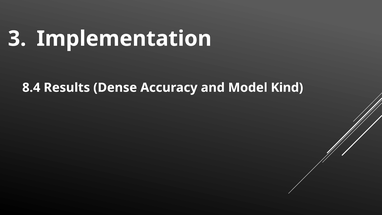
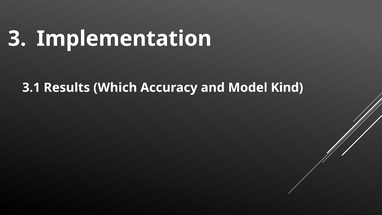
8.4: 8.4 -> 3.1
Dense: Dense -> Which
